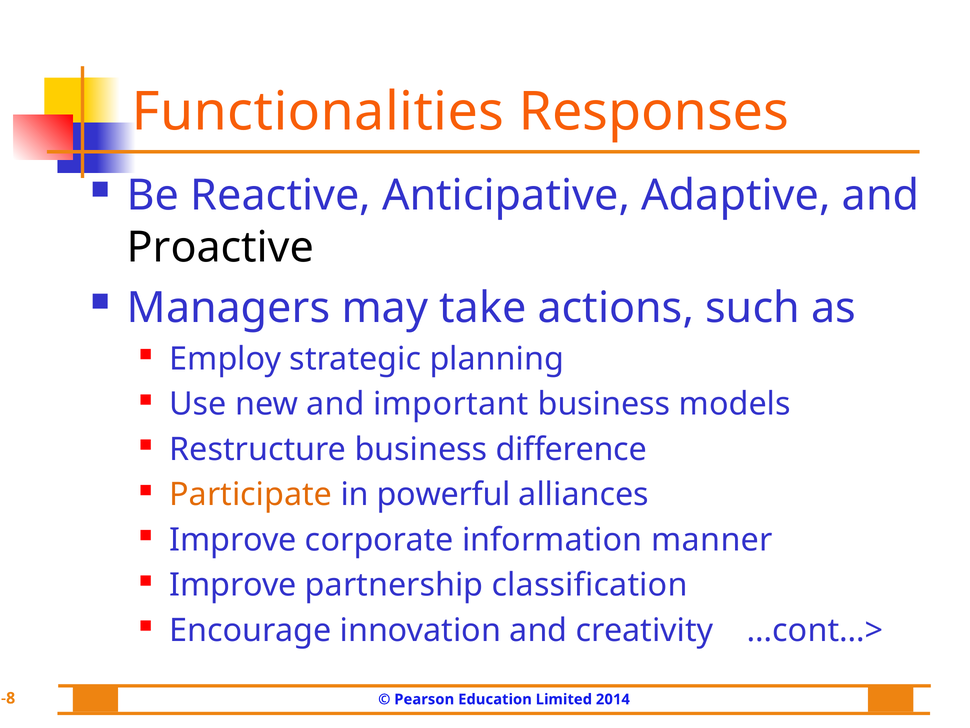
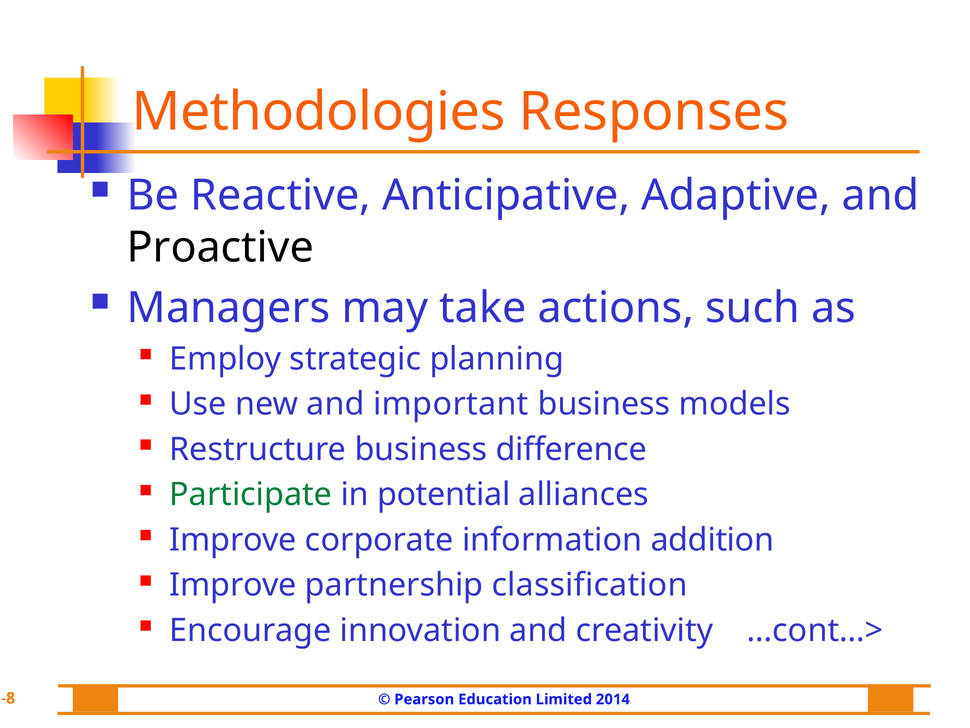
Functionalities: Functionalities -> Methodologies
Participate colour: orange -> green
powerful: powerful -> potential
manner: manner -> addition
